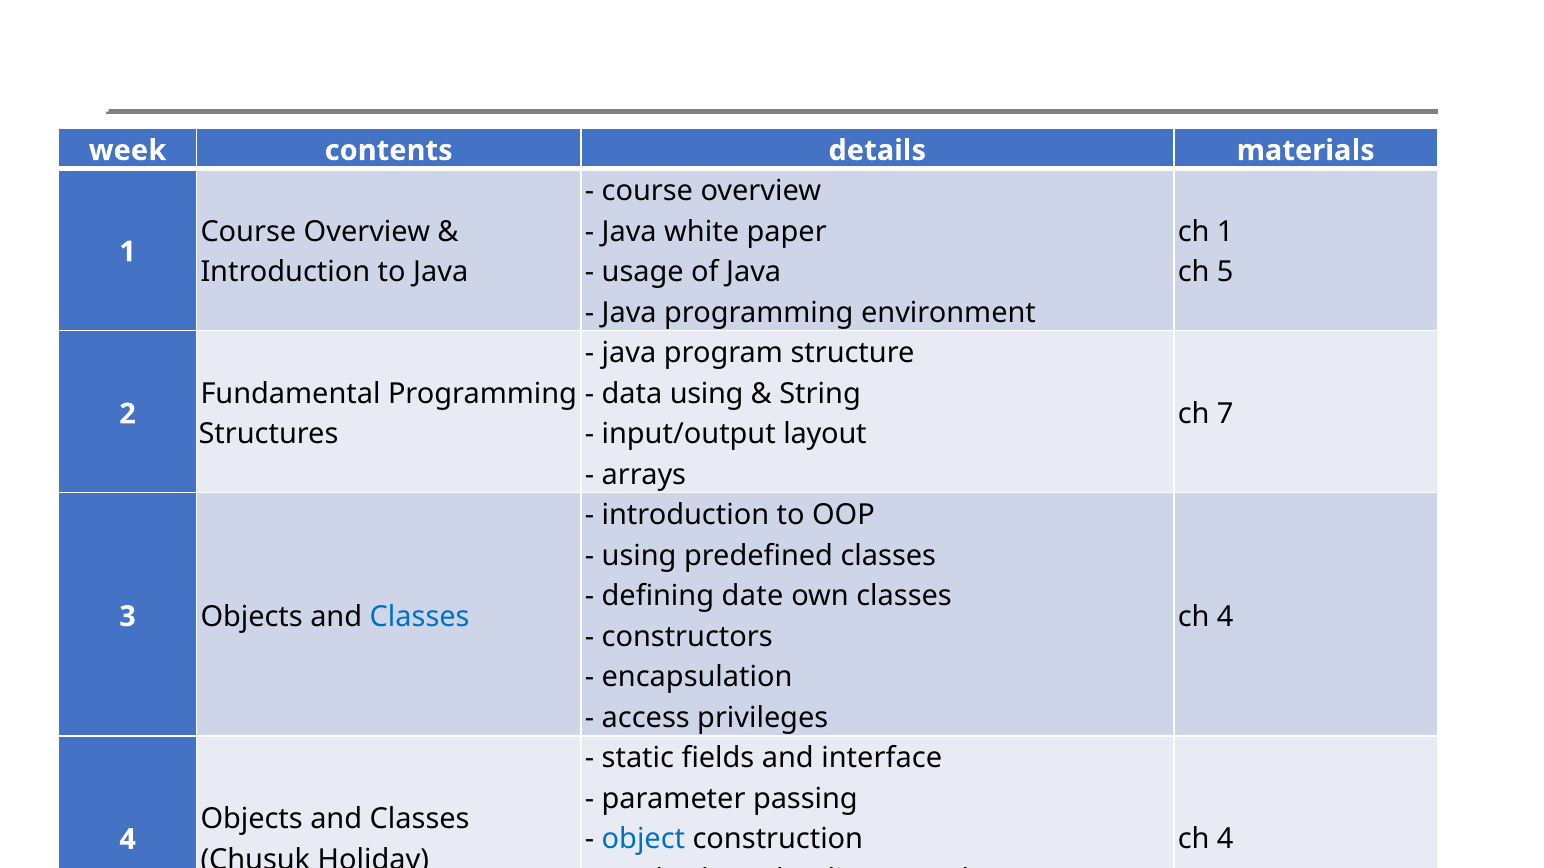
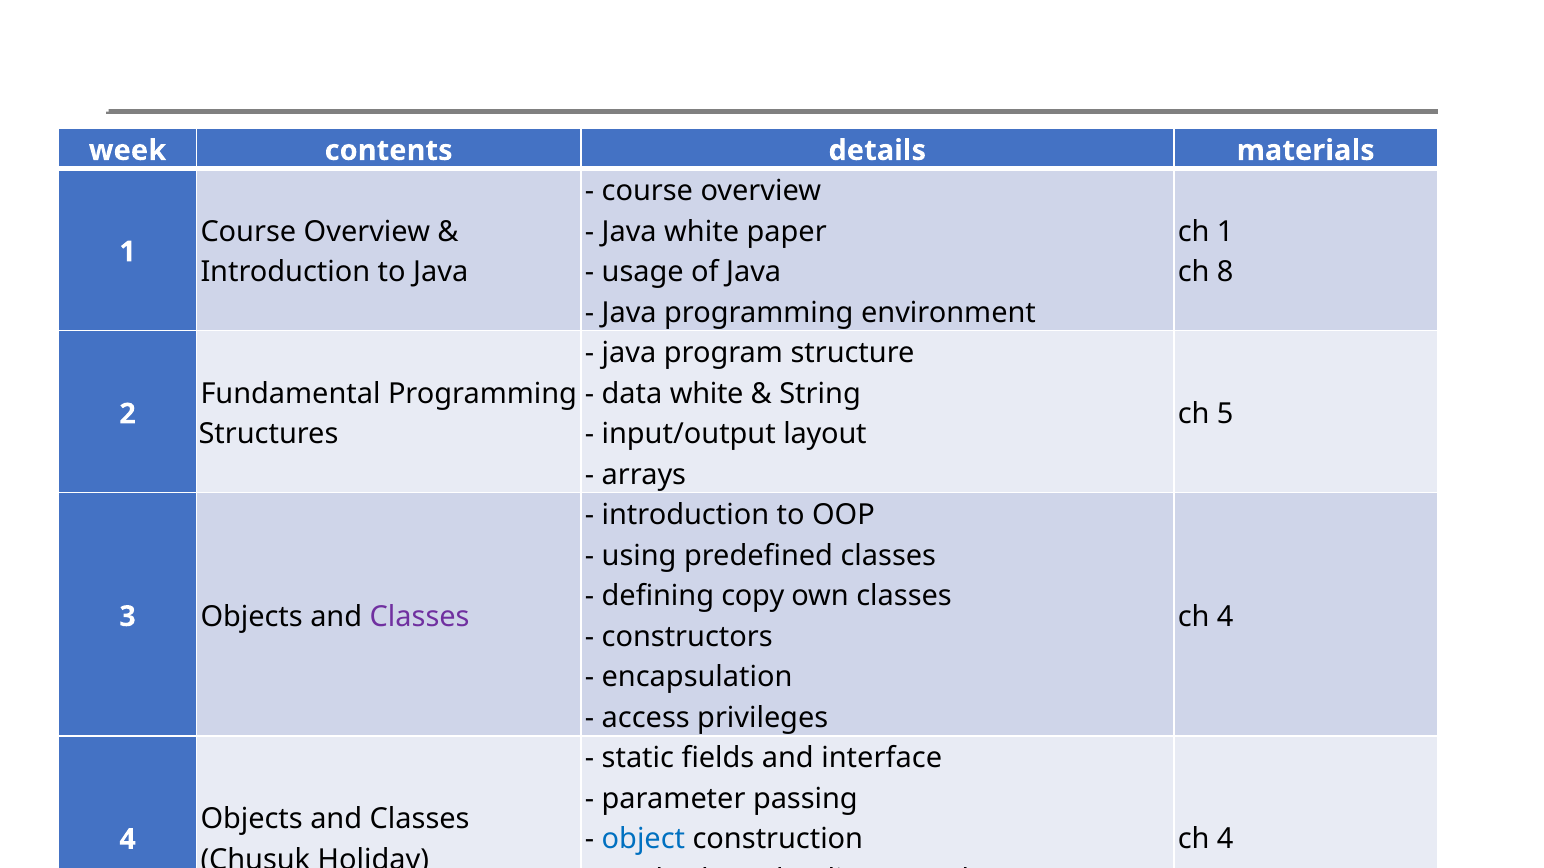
5: 5 -> 8
data using: using -> white
ch 7: 7 -> 5
date: date -> copy
Classes at (420, 617) colour: blue -> purple
